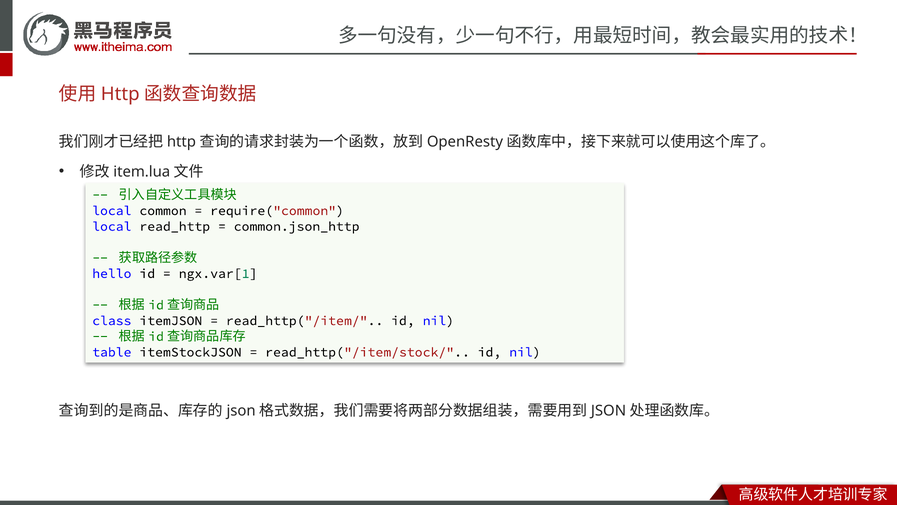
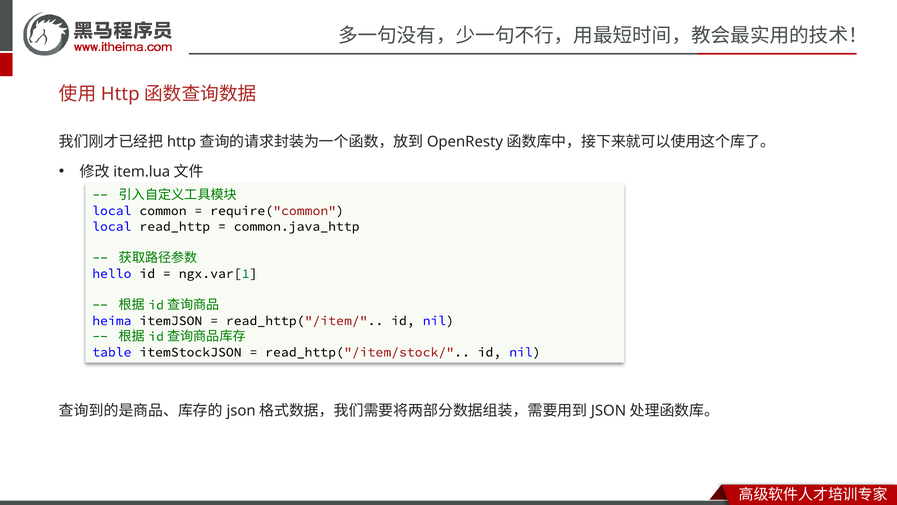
common.json_http: common.json_http -> common.java_http
class: class -> heima
